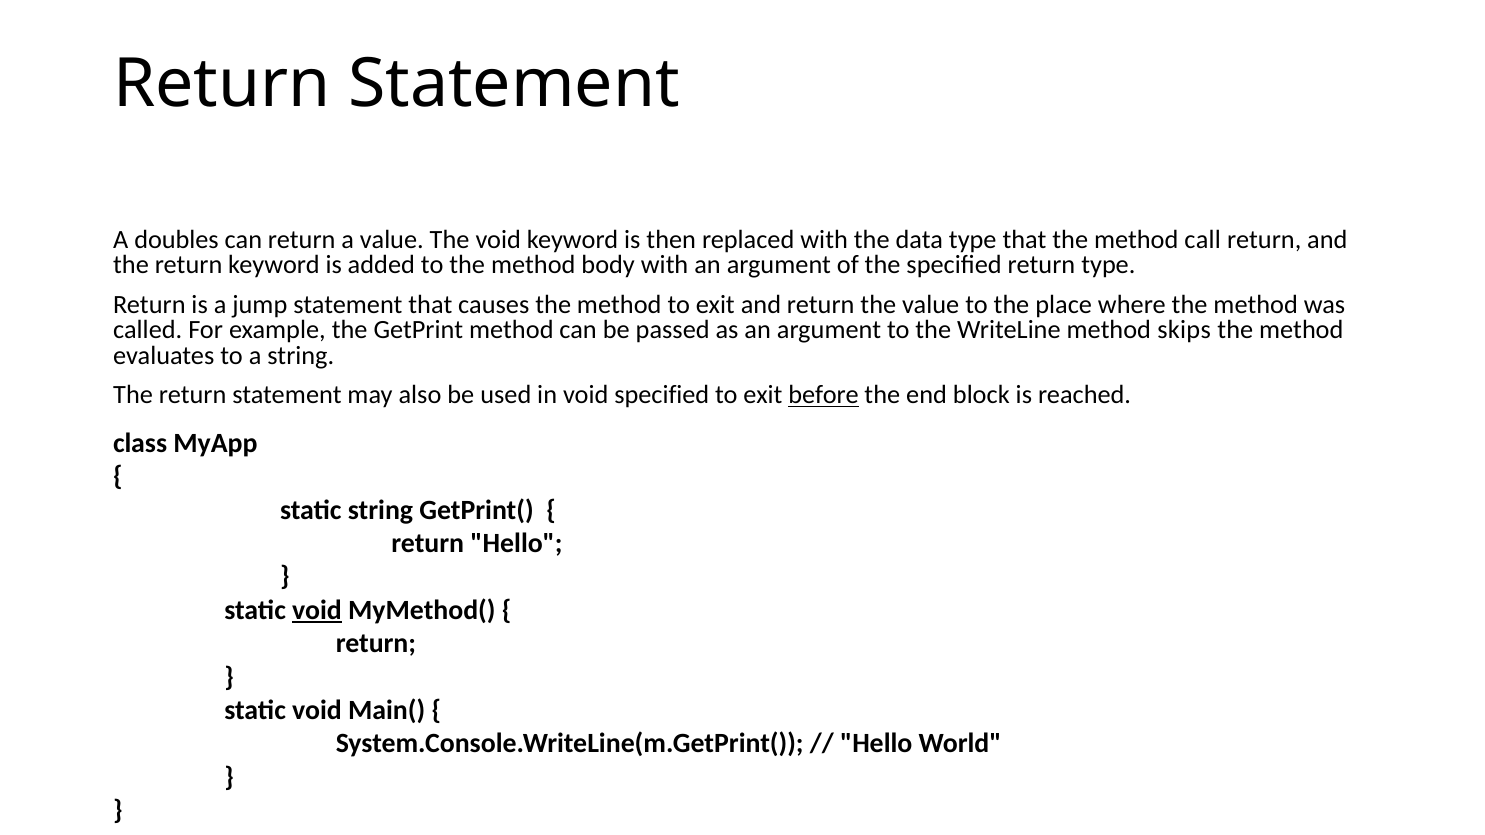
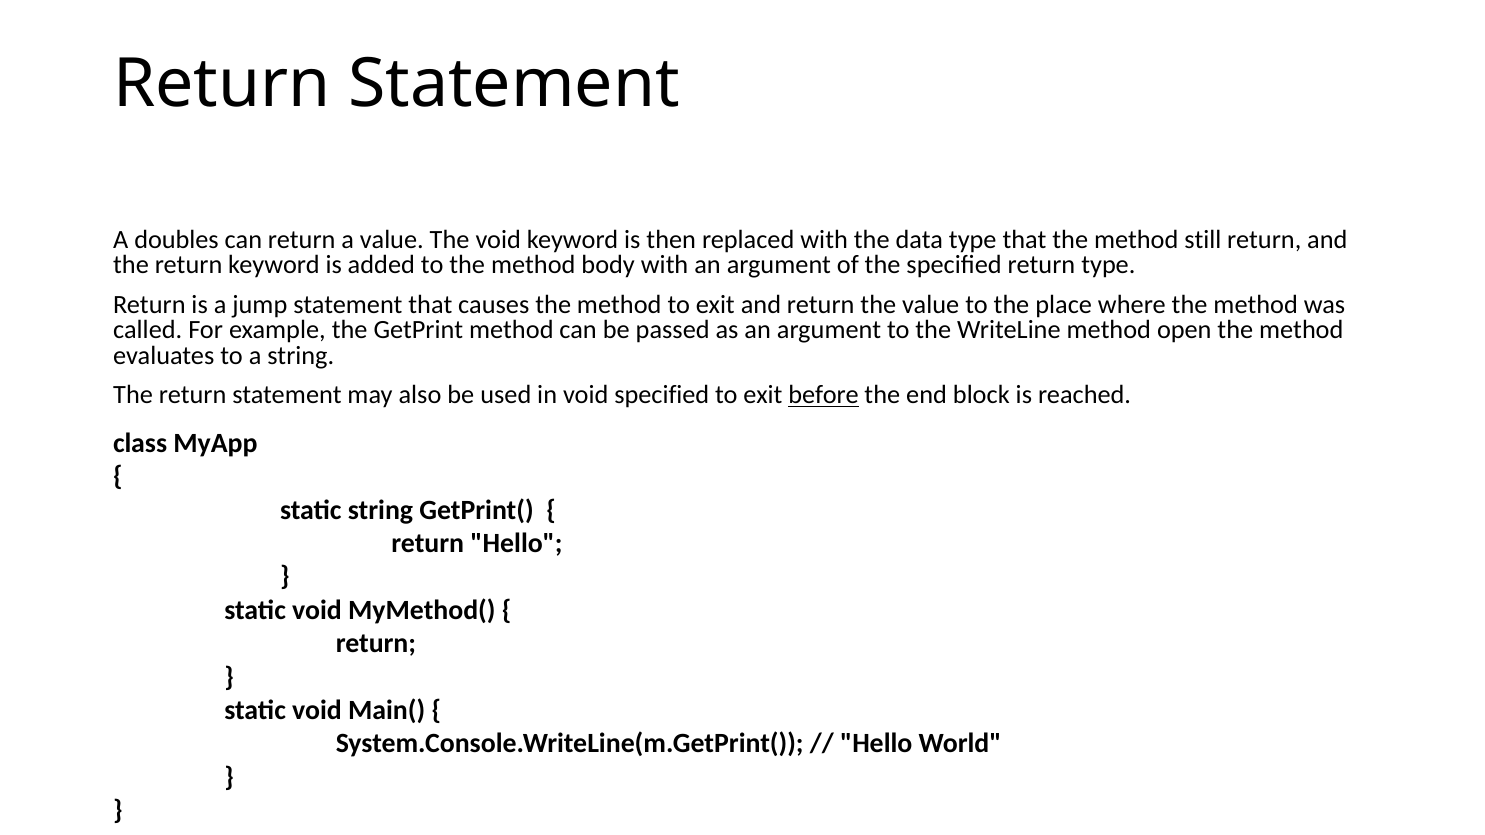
call: call -> still
skips: skips -> open
void at (317, 610) underline: present -> none
